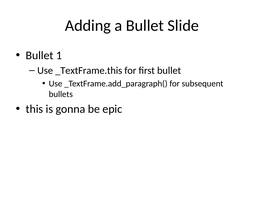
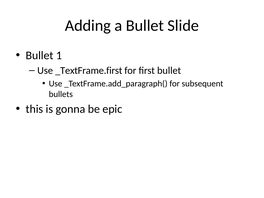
_TextFrame.this: _TextFrame.this -> _TextFrame.first
